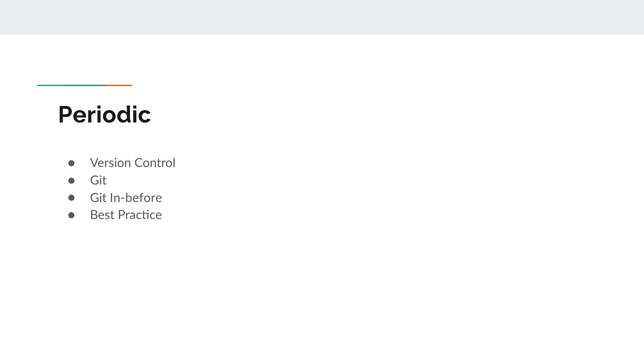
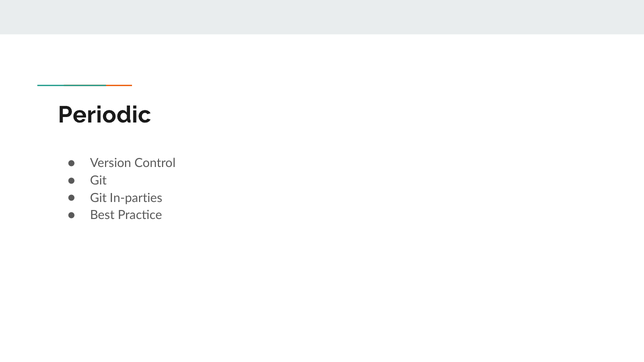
In-before: In-before -> In-parties
